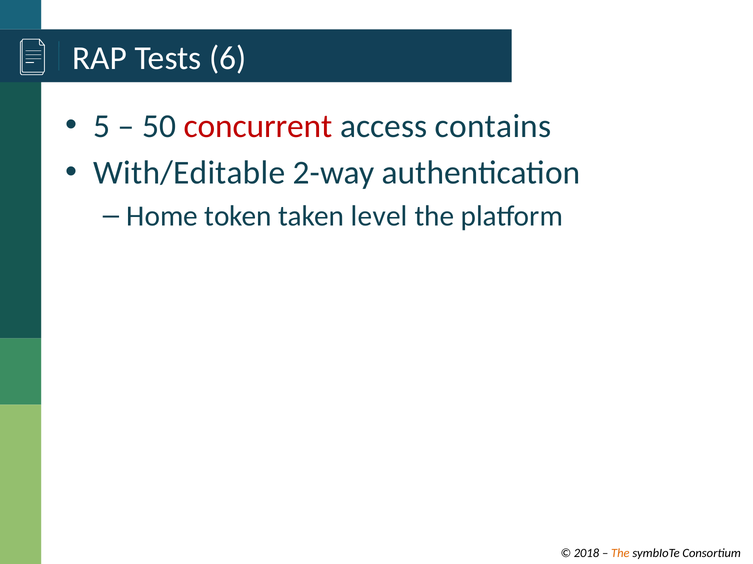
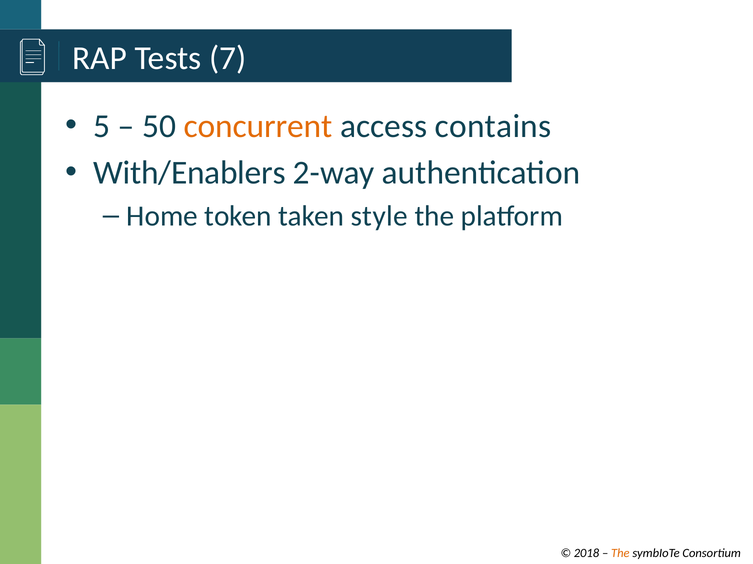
6: 6 -> 7
concurrent colour: red -> orange
With/Editable: With/Editable -> With/Enablers
level: level -> style
